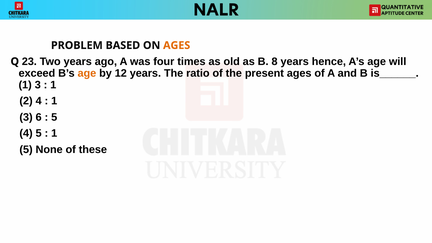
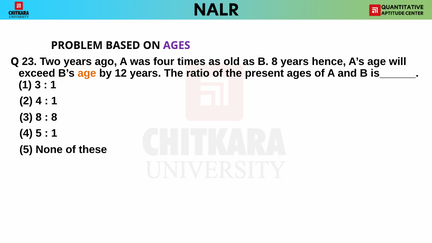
AGES at (177, 45) colour: orange -> purple
3 6: 6 -> 8
5 at (54, 117): 5 -> 8
